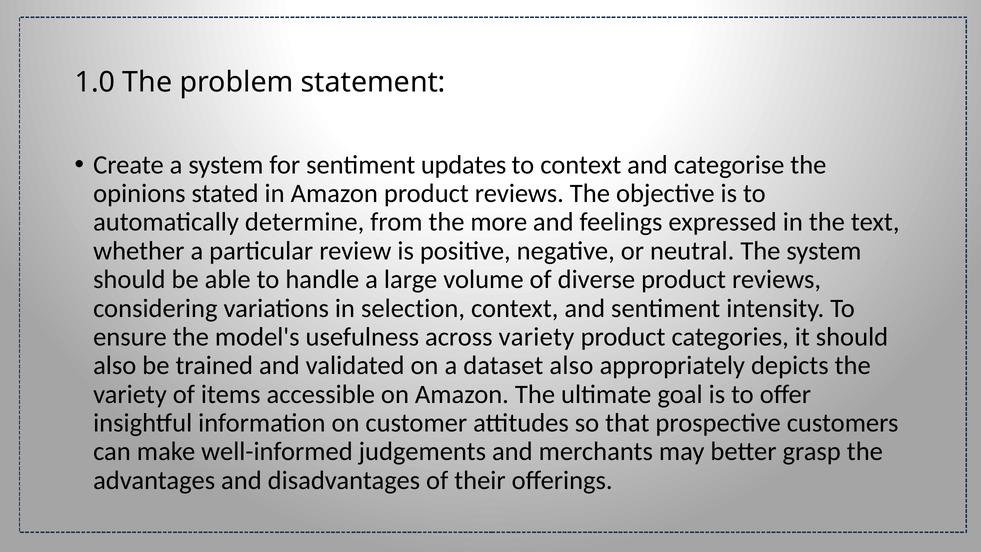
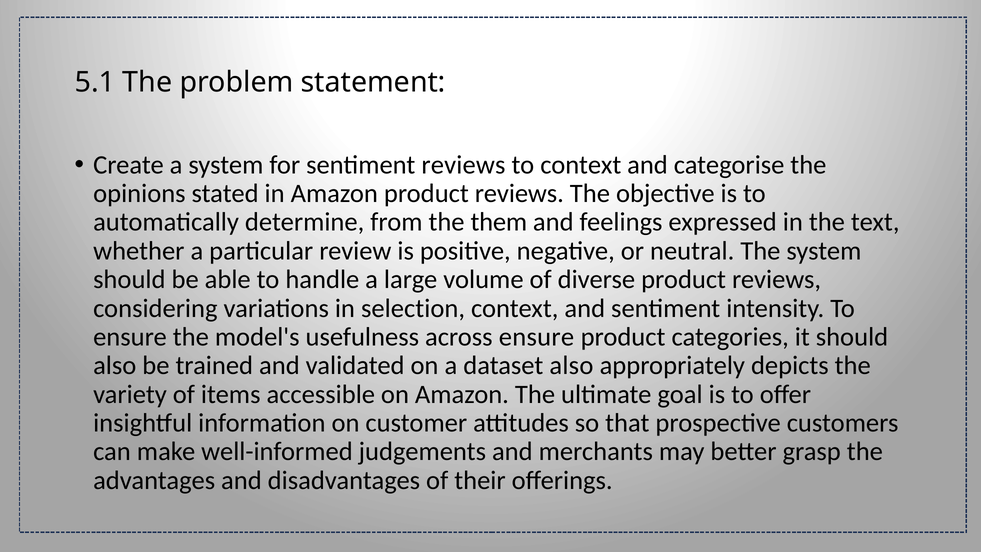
1.0: 1.0 -> 5.1
sentiment updates: updates -> reviews
more: more -> them
across variety: variety -> ensure
